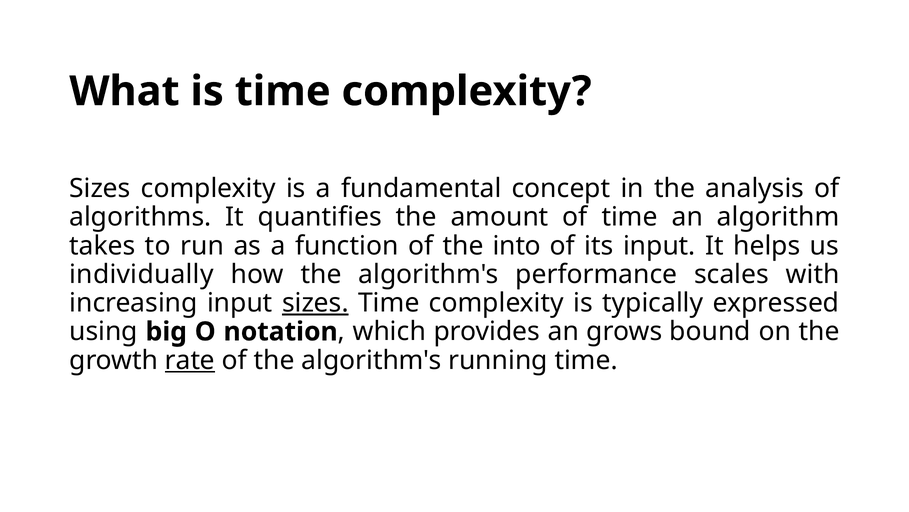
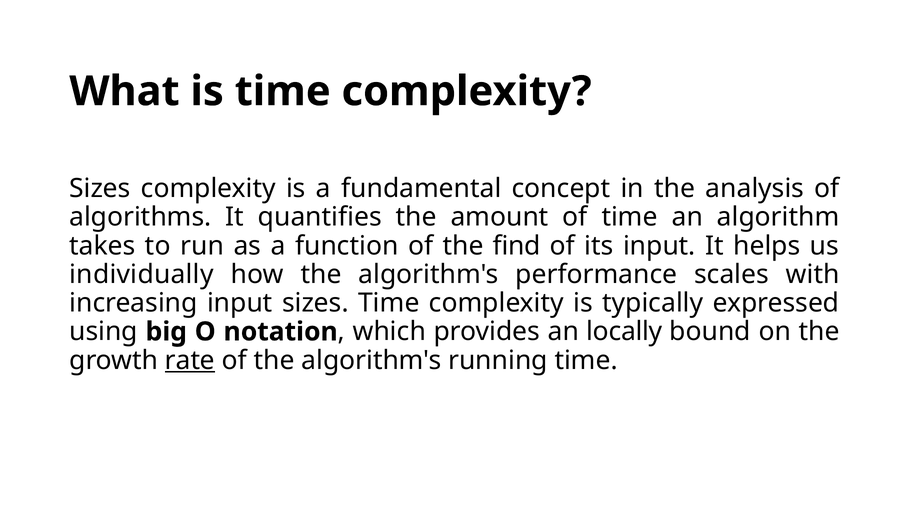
into: into -> find
sizes at (315, 303) underline: present -> none
grows: grows -> locally
